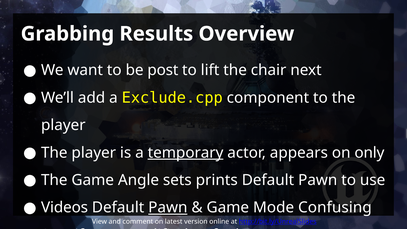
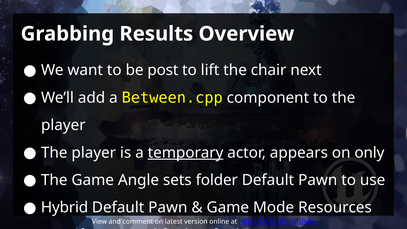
Exclude.cpp: Exclude.cpp -> Between.cpp
prints: prints -> folder
Videos: Videos -> Hybrid
Pawn at (168, 208) underline: present -> none
Confusing: Confusing -> Resources
